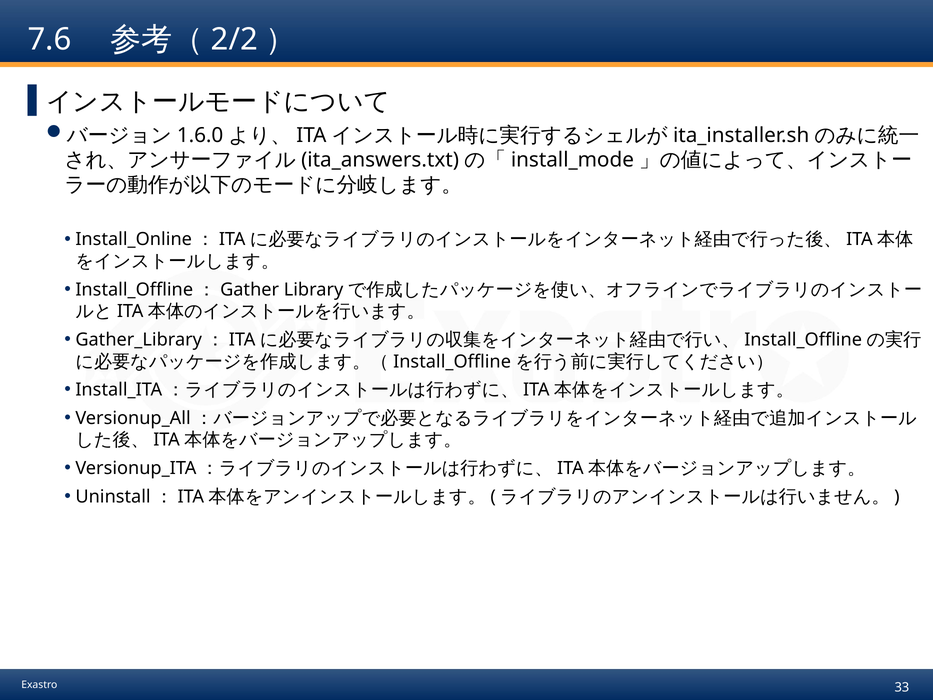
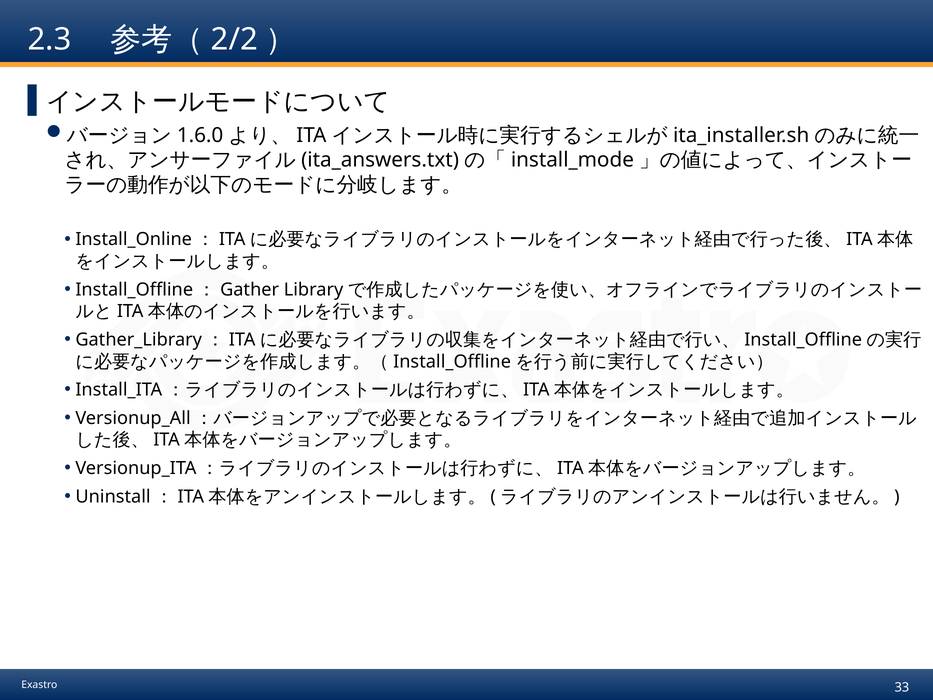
7.6: 7.6 -> 2.3
